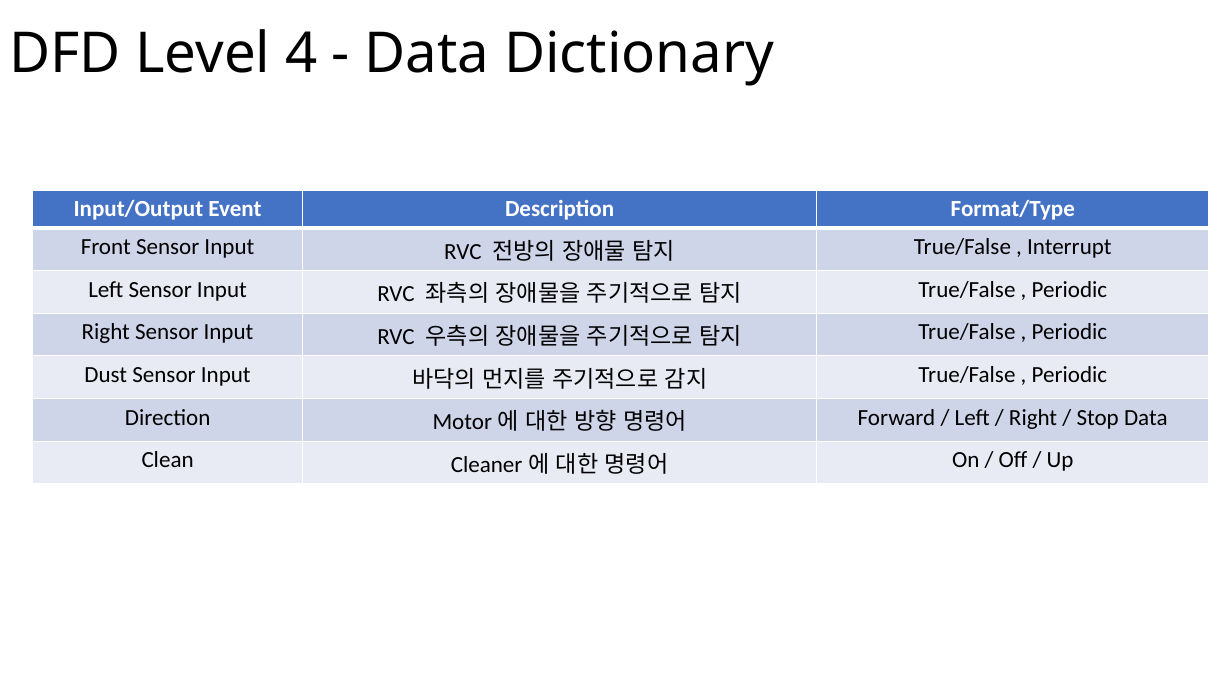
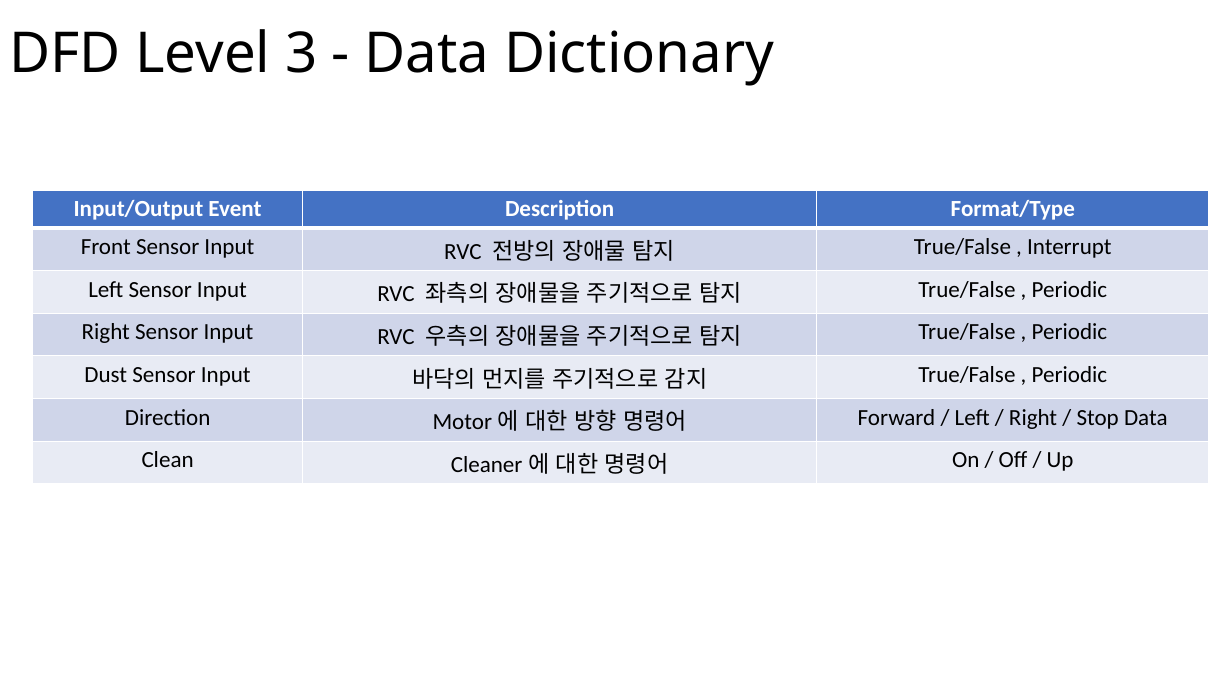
4: 4 -> 3
